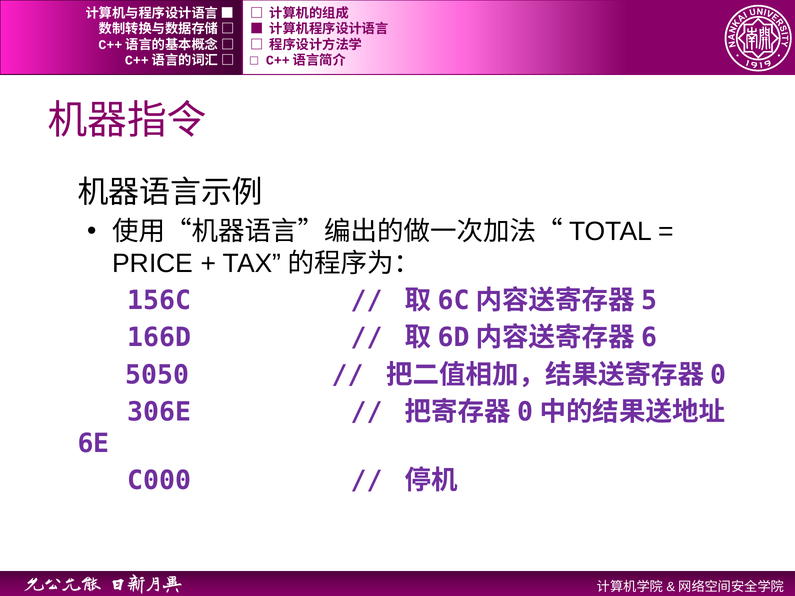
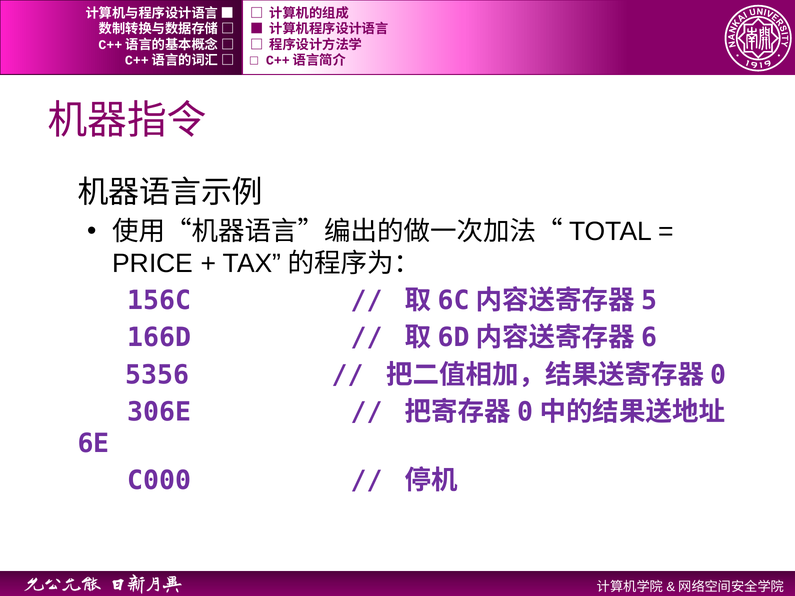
5050: 5050 -> 5356
